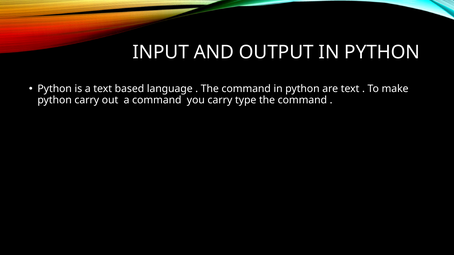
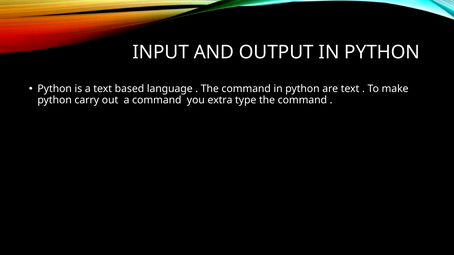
you carry: carry -> extra
